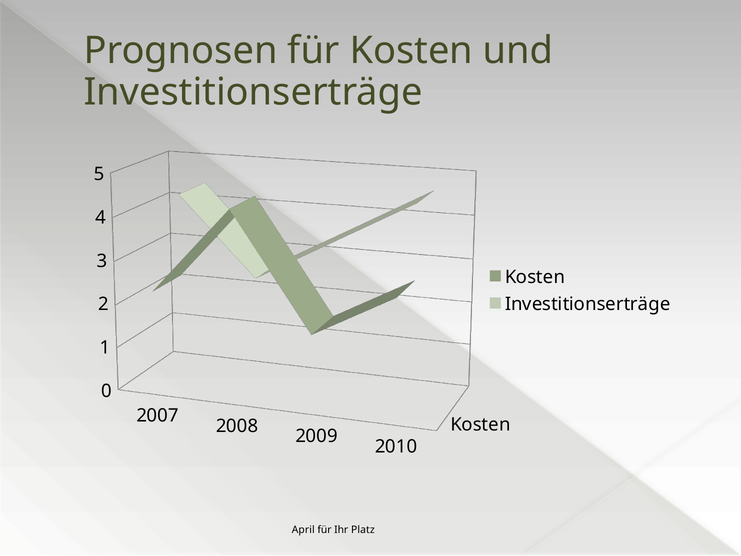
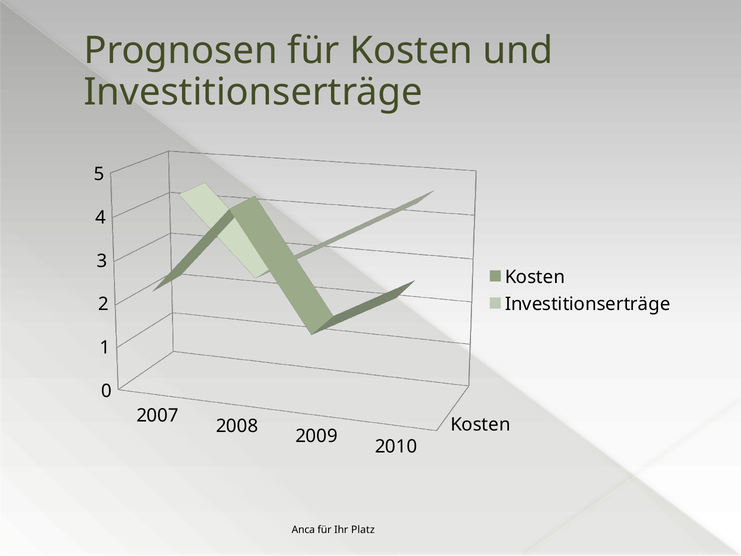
April: April -> Anca
